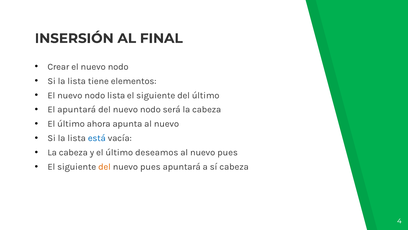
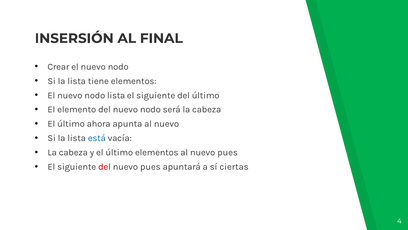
El apuntará: apuntará -> elemento
último deseamos: deseamos -> elementos
del at (104, 167) colour: orange -> red
sí cabeza: cabeza -> ciertas
